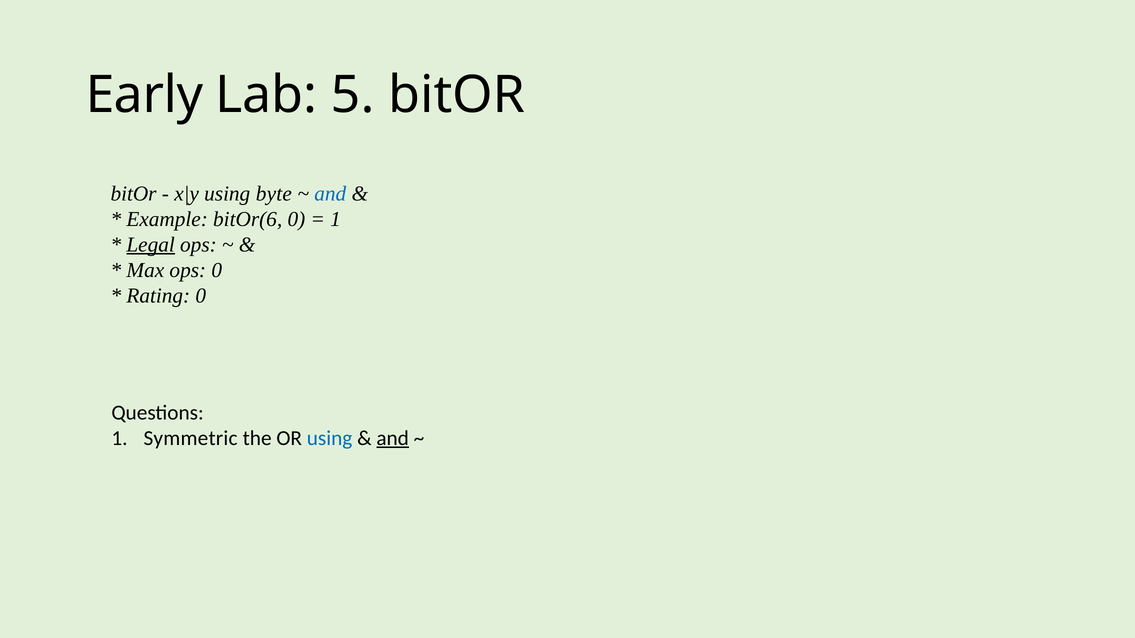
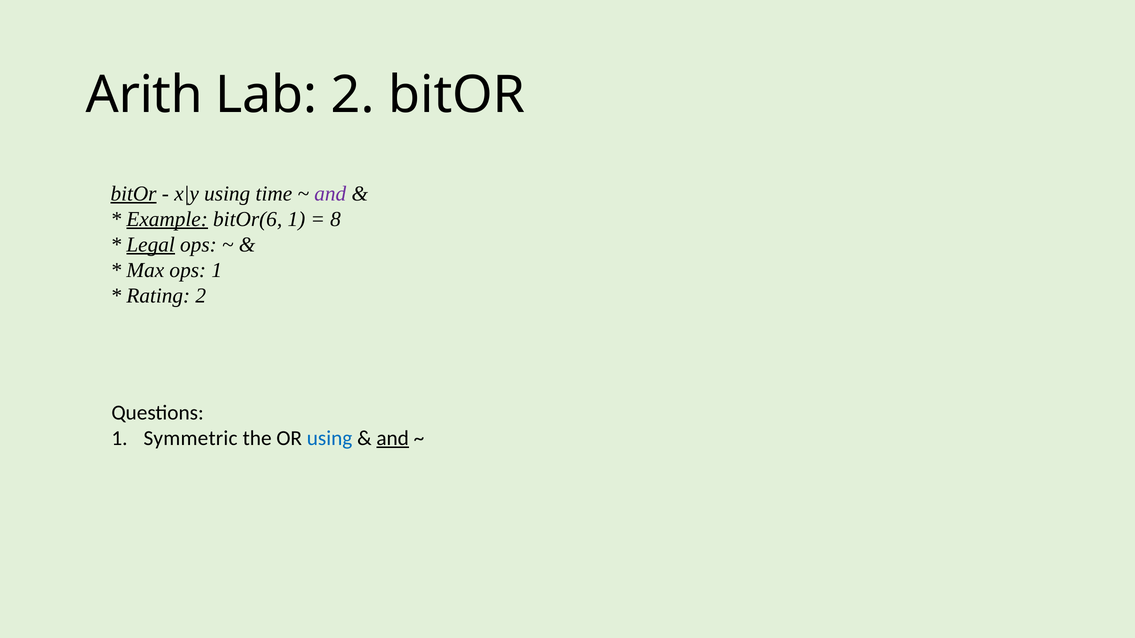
Early: Early -> Arith
Lab 5: 5 -> 2
bitOr at (134, 194) underline: none -> present
byte: byte -> time
and at (330, 194) colour: blue -> purple
Example underline: none -> present
bitOr(6 0: 0 -> 1
1 at (335, 219): 1 -> 8
ops 0: 0 -> 1
Rating 0: 0 -> 2
